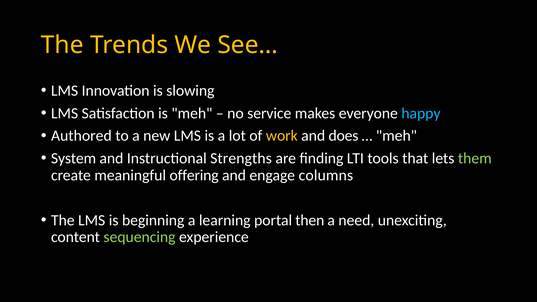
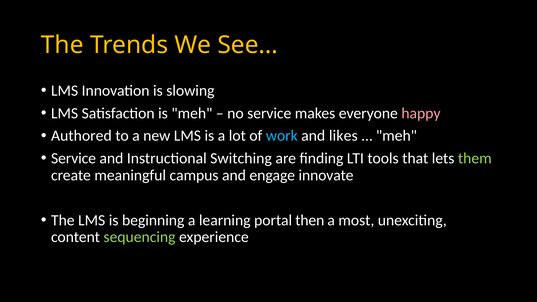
happy colour: light blue -> pink
work colour: yellow -> light blue
does: does -> likes
System at (74, 158): System -> Service
Strengths: Strengths -> Switching
offering: offering -> campus
columns: columns -> innovate
need: need -> most
